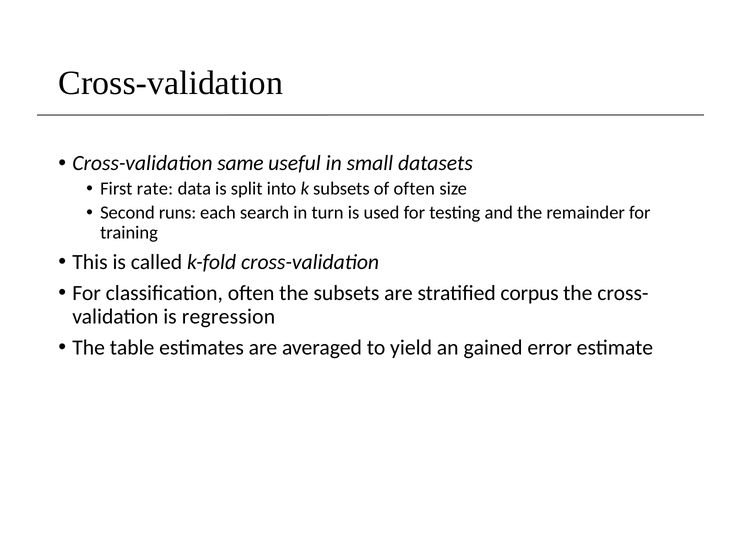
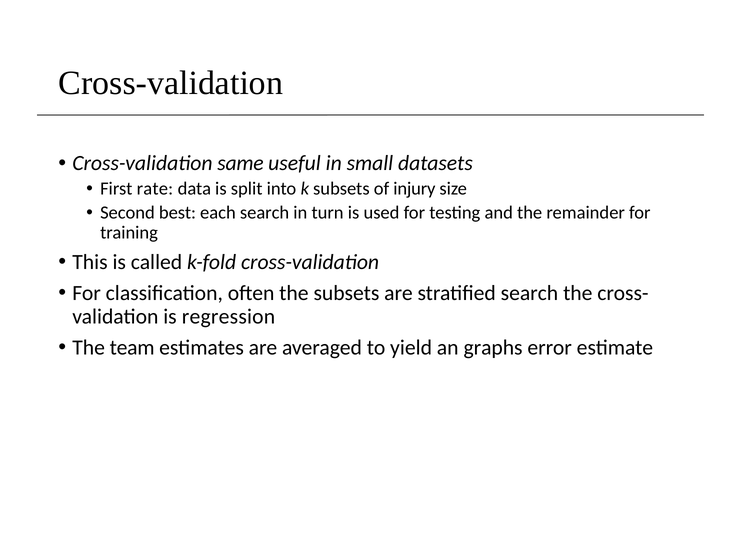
of often: often -> injury
runs: runs -> best
stratified corpus: corpus -> search
table: table -> team
gained: gained -> graphs
